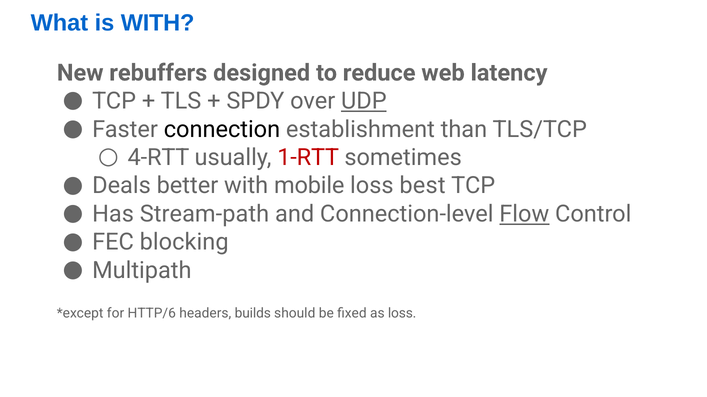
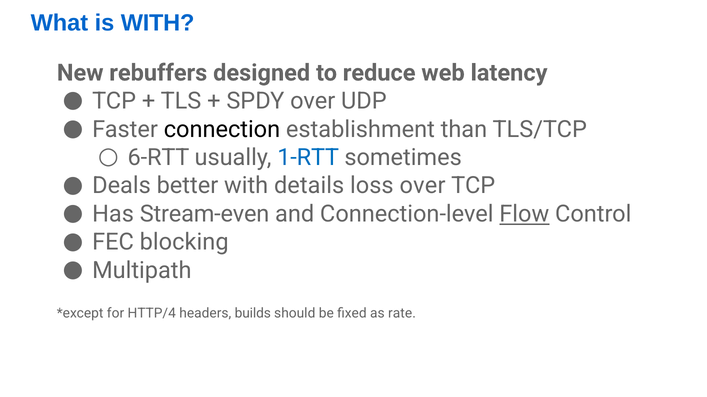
UDP underline: present -> none
4-RTT: 4-RTT -> 6-RTT
1-RTT colour: red -> blue
mobile: mobile -> details
loss best: best -> over
Stream-path: Stream-path -> Stream-even
HTTP/6: HTTP/6 -> HTTP/4
as loss: loss -> rate
